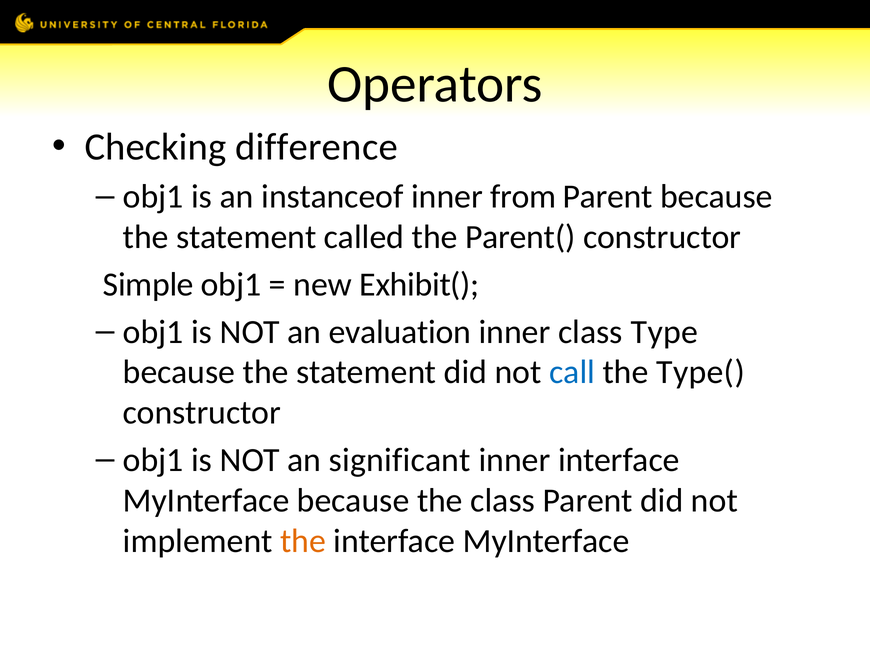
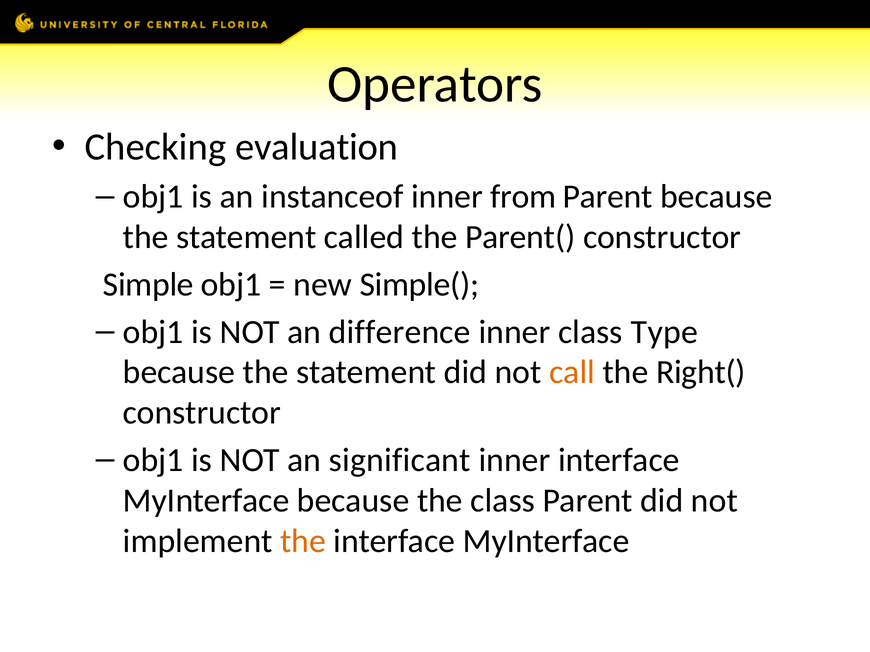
difference: difference -> evaluation
Exhibit(: Exhibit( -> Simple(
evaluation: evaluation -> difference
call colour: blue -> orange
Type(: Type( -> Right(
